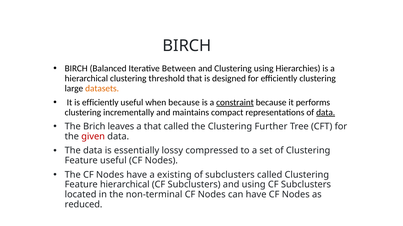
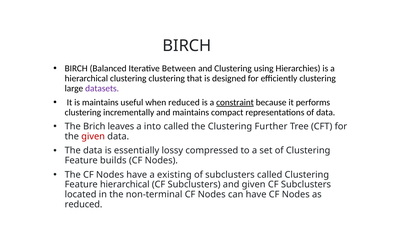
clustering threshold: threshold -> clustering
datasets colour: orange -> purple
is efficiently: efficiently -> maintains
when because: because -> reduced
data at (326, 113) underline: present -> none
a that: that -> into
Feature useful: useful -> builds
and using: using -> given
